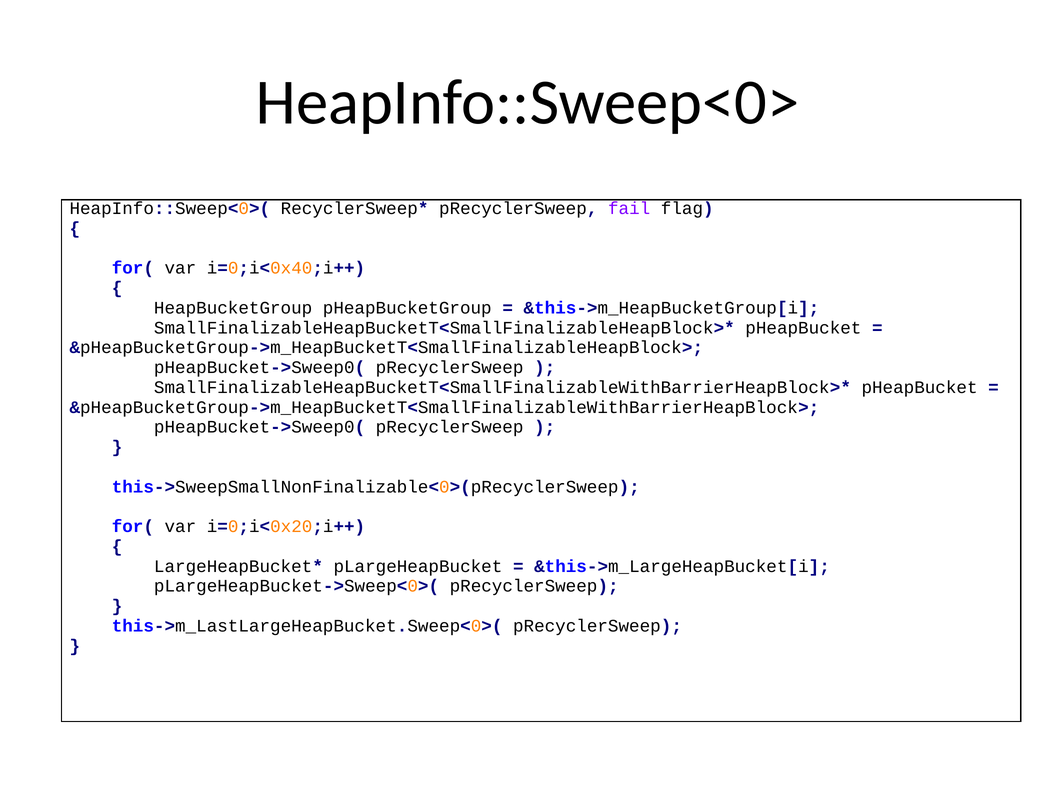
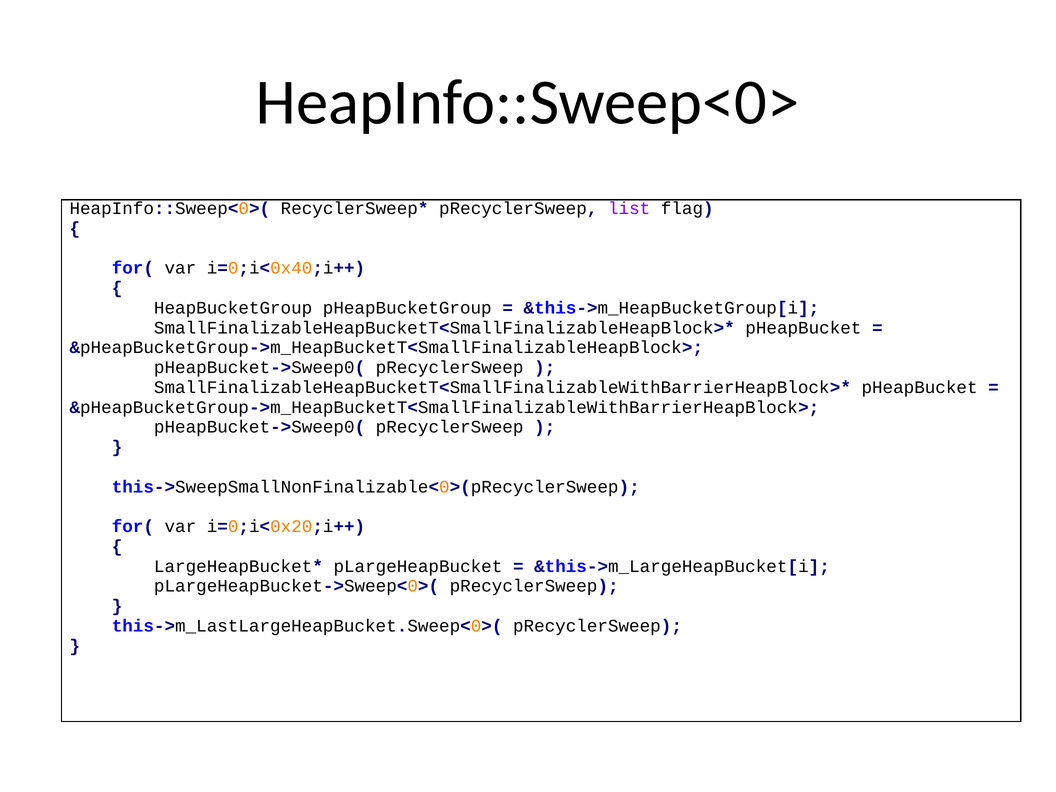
fail: fail -> list
